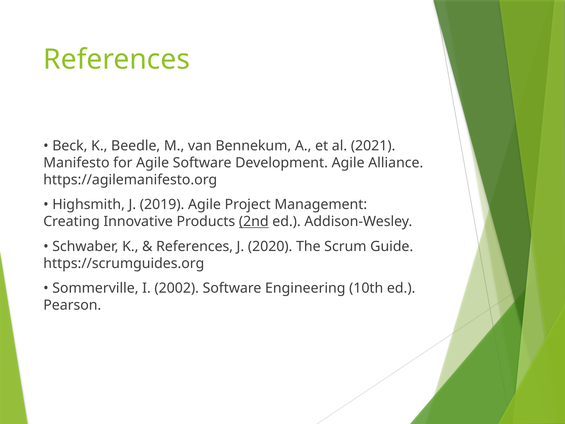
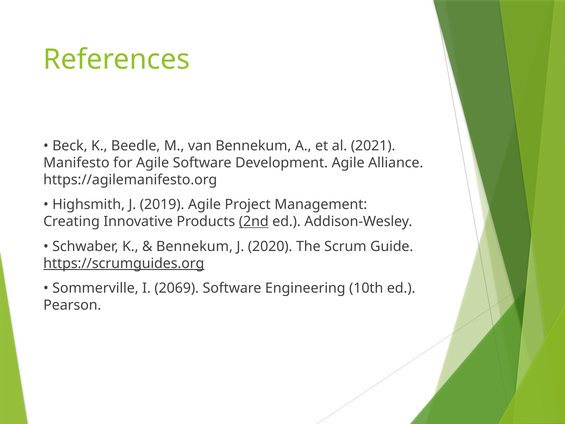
References at (195, 246): References -> Bennekum
https://scrumguides.org underline: none -> present
2002: 2002 -> 2069
